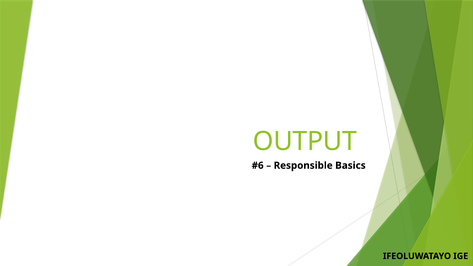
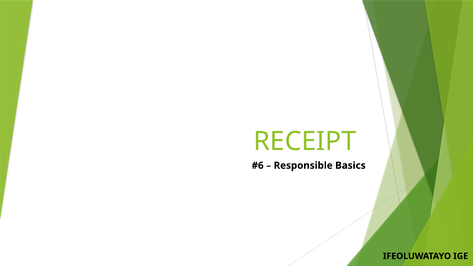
OUTPUT: OUTPUT -> RECEIPT
